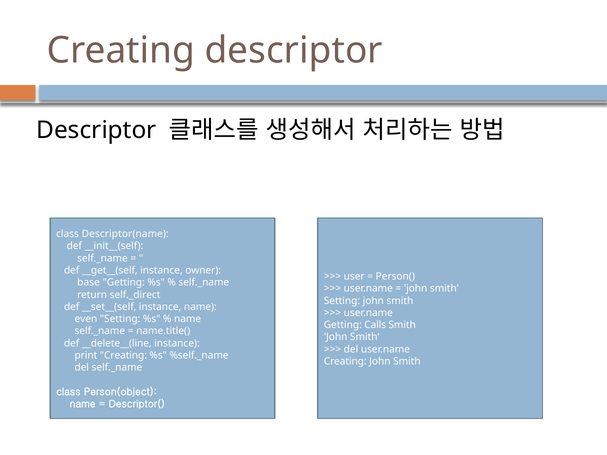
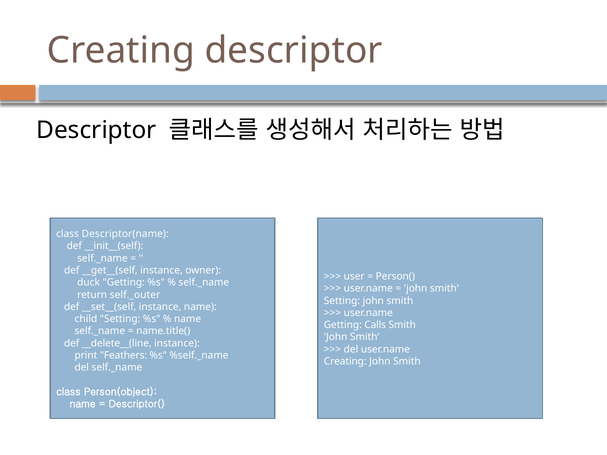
base: base -> duck
self._direct: self._direct -> self._outer
even: even -> child
print Creating: Creating -> Feathers
